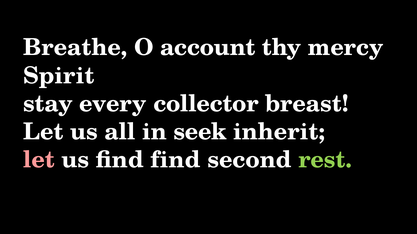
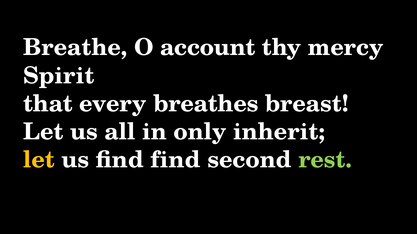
stay: stay -> that
collector: collector -> breathes
seek: seek -> only
let at (39, 160) colour: pink -> yellow
